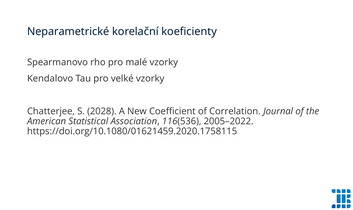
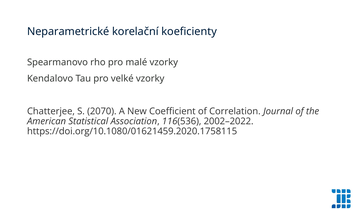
2028: 2028 -> 2070
2005–2022: 2005–2022 -> 2002–2022
